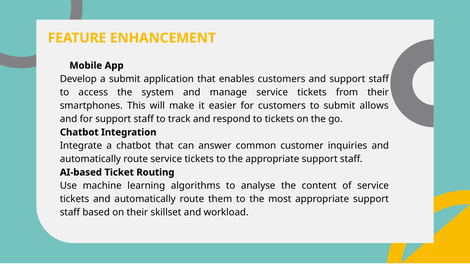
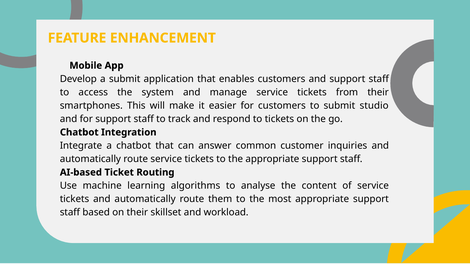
allows: allows -> studio
